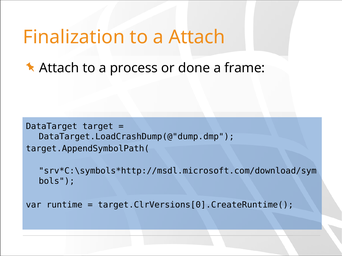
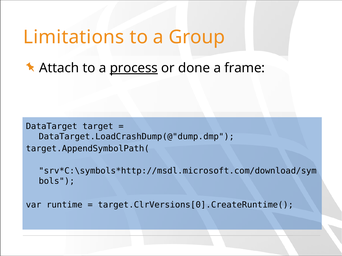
Finalization: Finalization -> Limitations
a Attach: Attach -> Group
process underline: none -> present
